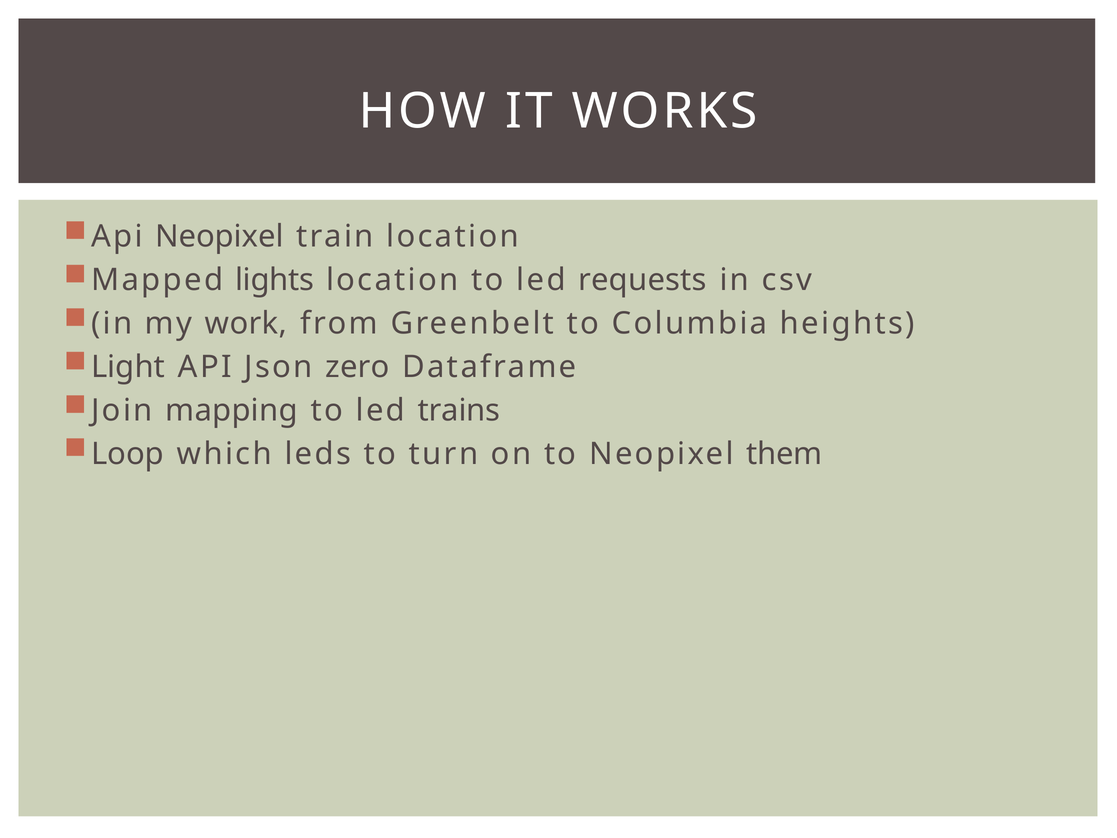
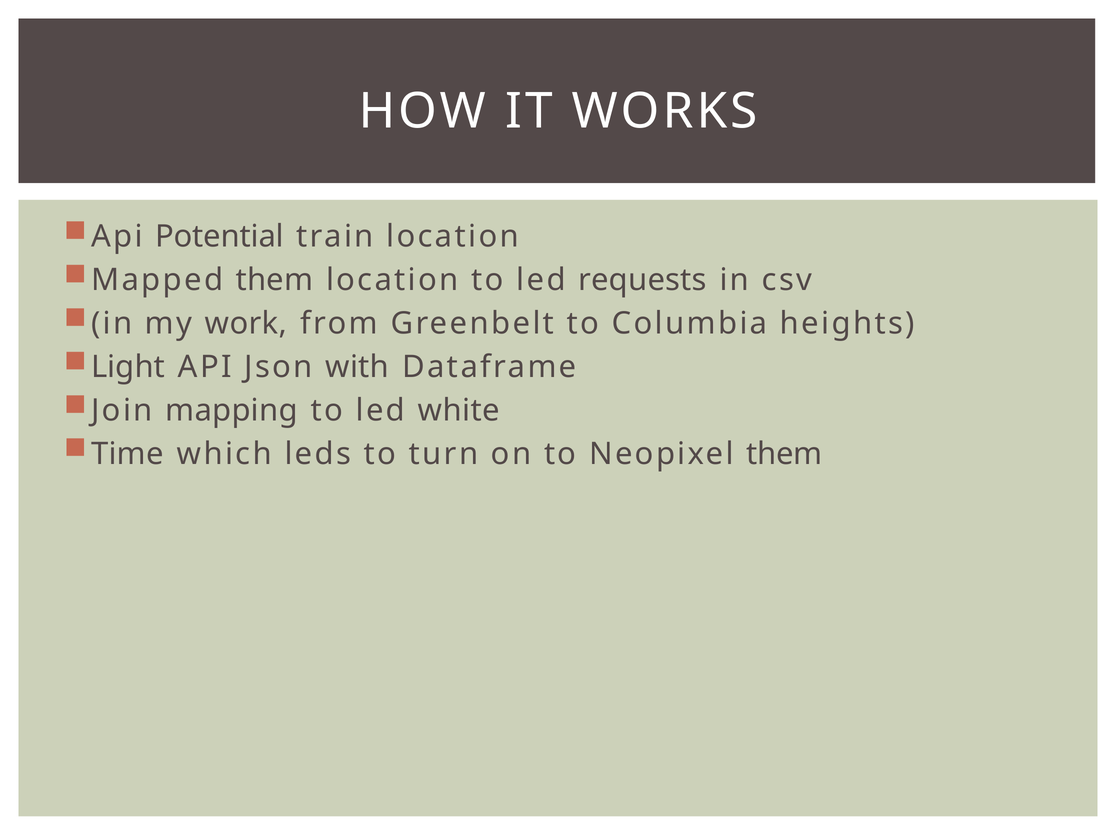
Api Neopixel: Neopixel -> Potential
Mapped lights: lights -> them
zero: zero -> with
trains: trains -> white
Loop: Loop -> Time
